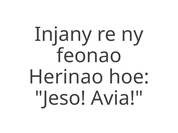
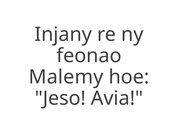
Herinao: Herinao -> Malemy
